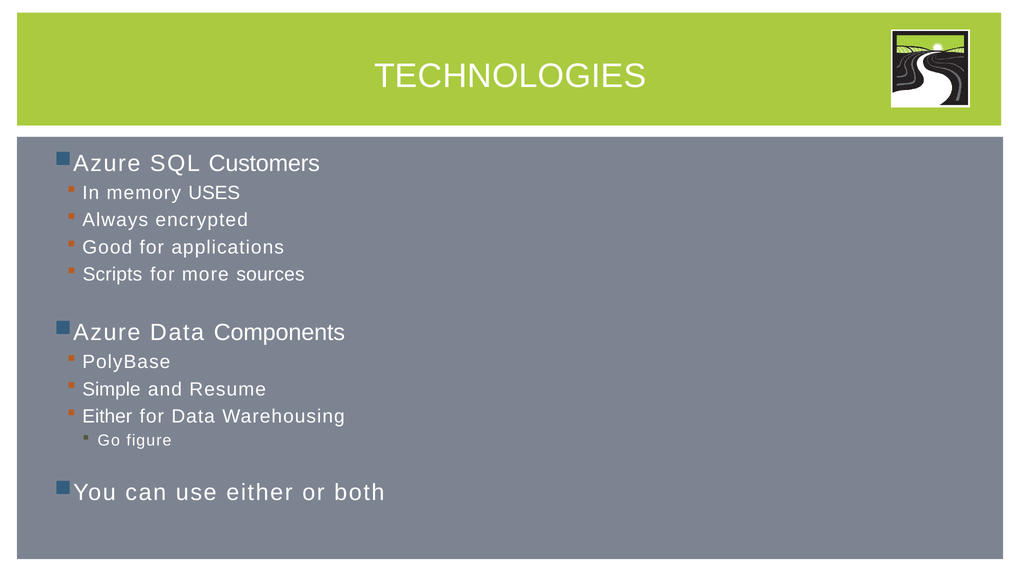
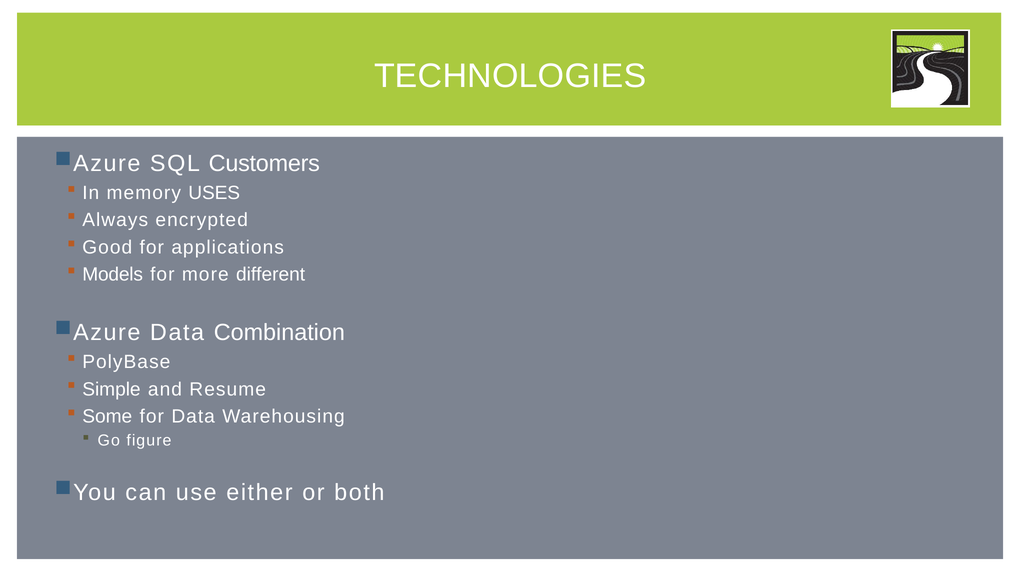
Scripts: Scripts -> Models
sources: sources -> different
Components: Components -> Combination
Either at (107, 417): Either -> Some
